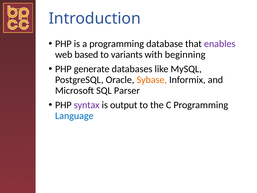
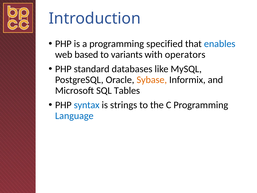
database: database -> specified
enables colour: purple -> blue
beginning: beginning -> operators
generate: generate -> standard
Parser: Parser -> Tables
syntax colour: purple -> blue
output: output -> strings
